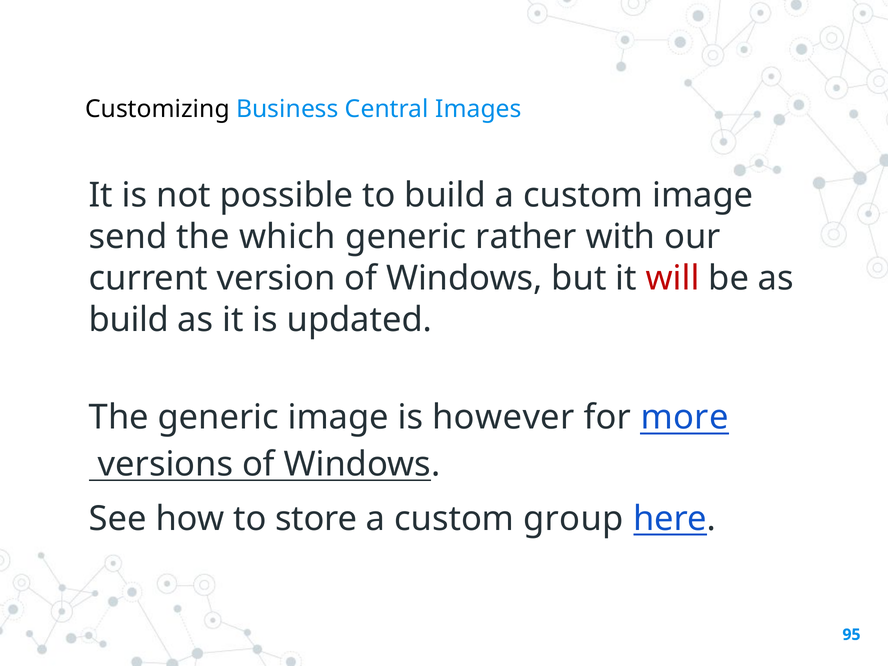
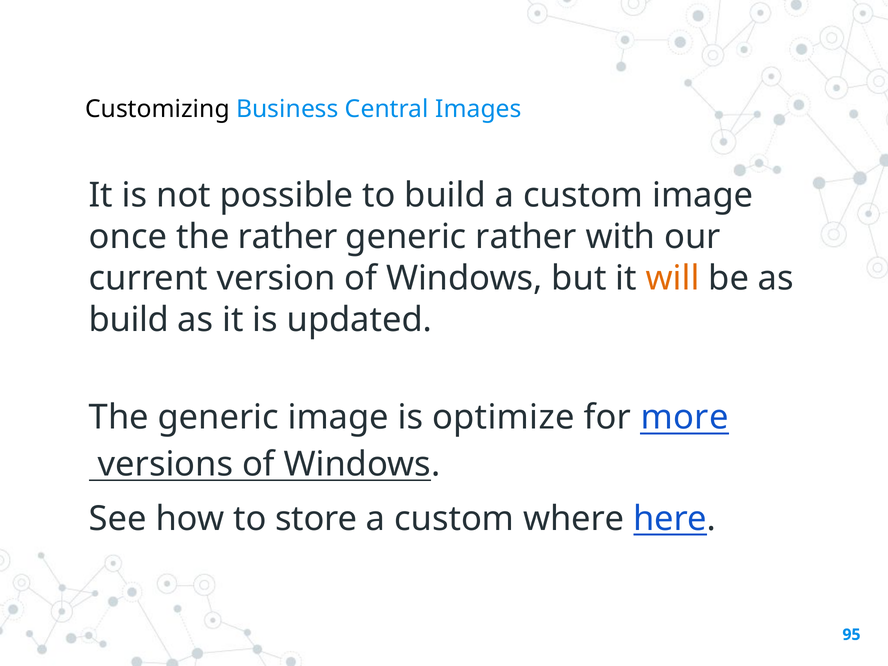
send: send -> once
the which: which -> rather
will colour: red -> orange
however: however -> optimize
group: group -> where
